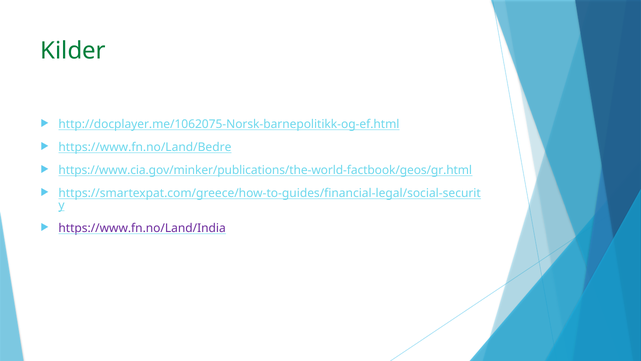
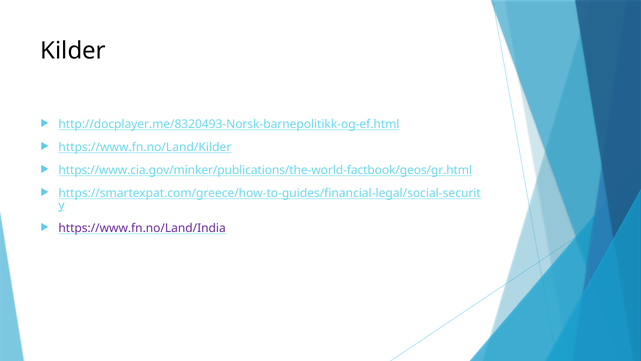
Kilder colour: green -> black
http://docplayer.me/1062075-Norsk-barnepolitikk-og-ef.html: http://docplayer.me/1062075-Norsk-barnepolitikk-og-ef.html -> http://docplayer.me/8320493-Norsk-barnepolitikk-og-ef.html
https://www.fn.no/Land/Bedre: https://www.fn.no/Land/Bedre -> https://www.fn.no/Land/Kilder
